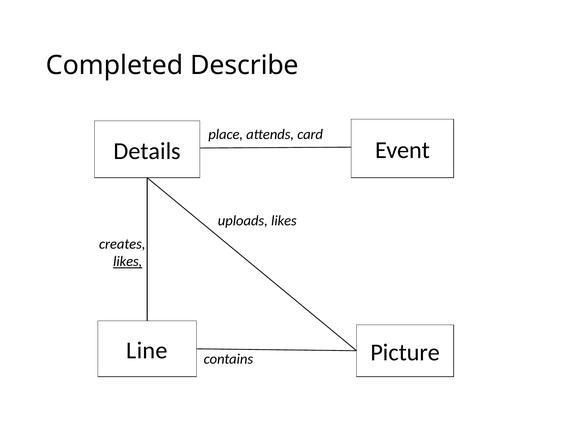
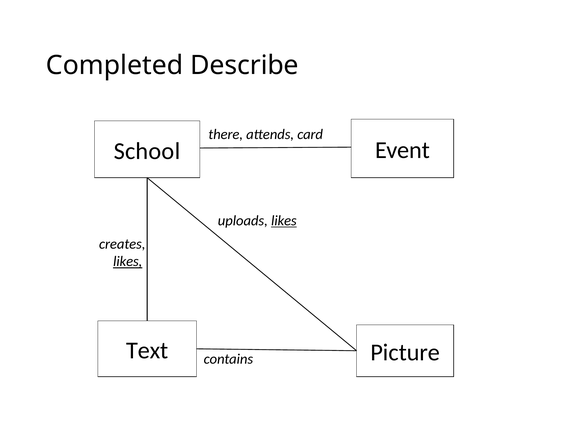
place: place -> there
Details: Details -> School
likes at (284, 221) underline: none -> present
Line: Line -> Text
